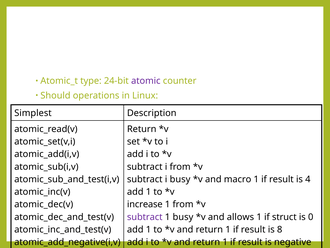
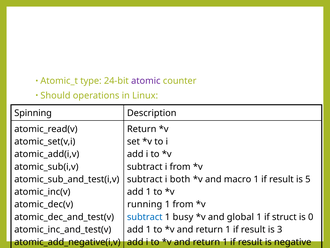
Simplest: Simplest -> Spinning
i busy: busy -> both
4: 4 -> 5
increase: increase -> running
subtract at (145, 217) colour: purple -> blue
allows: allows -> global
8: 8 -> 3
